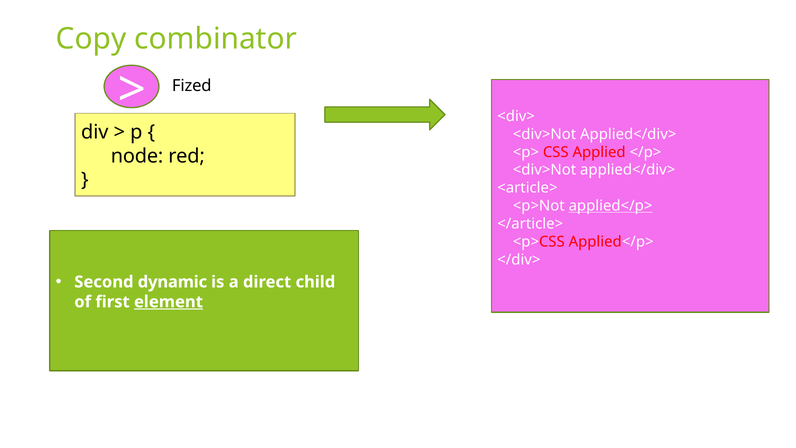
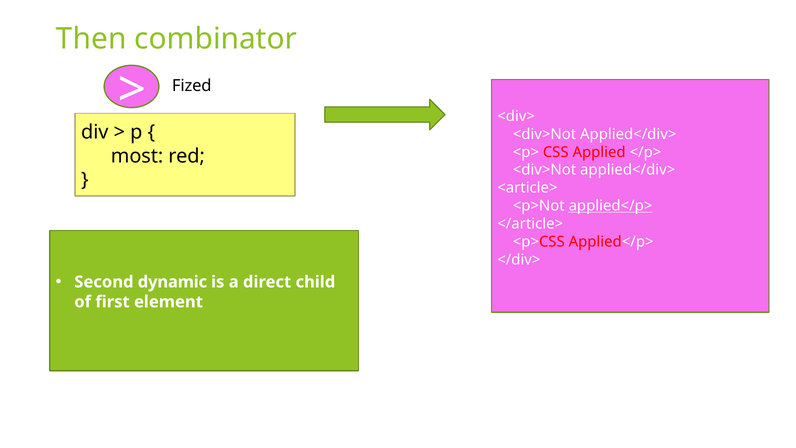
Copy: Copy -> Then
node: node -> most
element underline: present -> none
